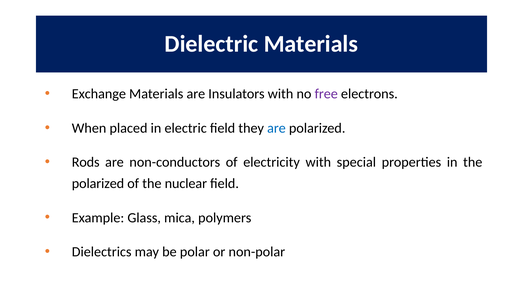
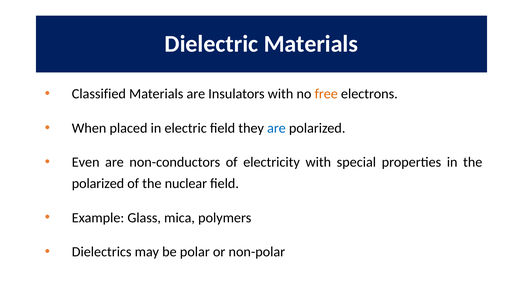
Exchange: Exchange -> Classified
free colour: purple -> orange
Rods: Rods -> Even
